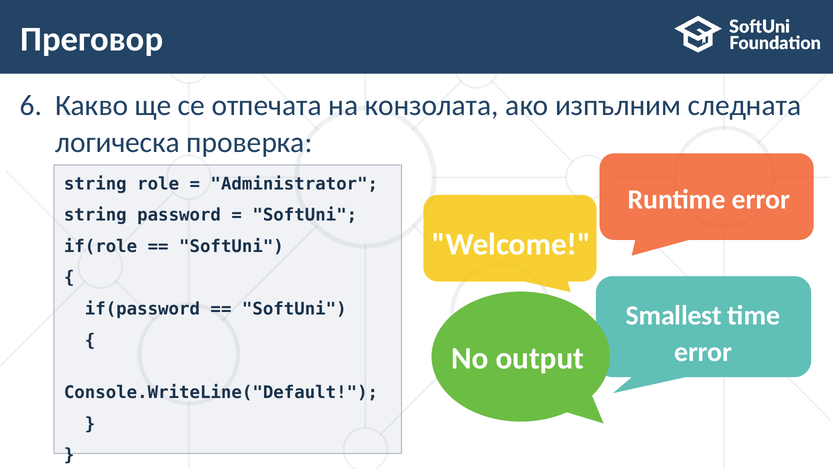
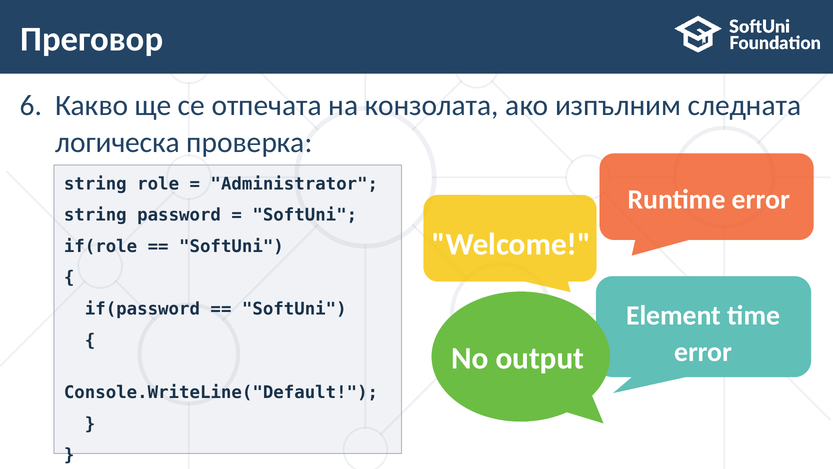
Smallest: Smallest -> Element
